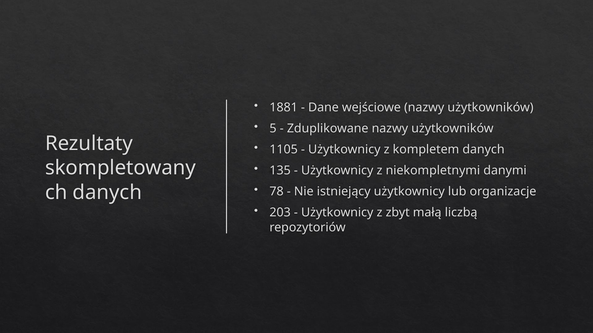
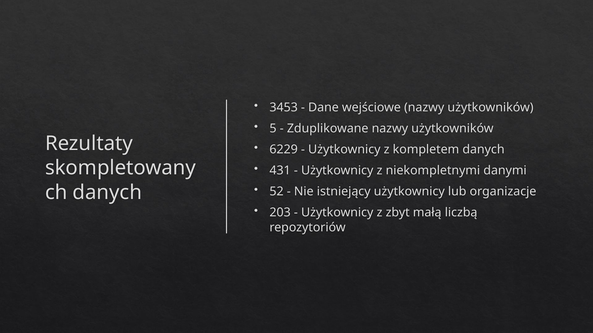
1881: 1881 -> 3453
1105: 1105 -> 6229
135: 135 -> 431
78: 78 -> 52
